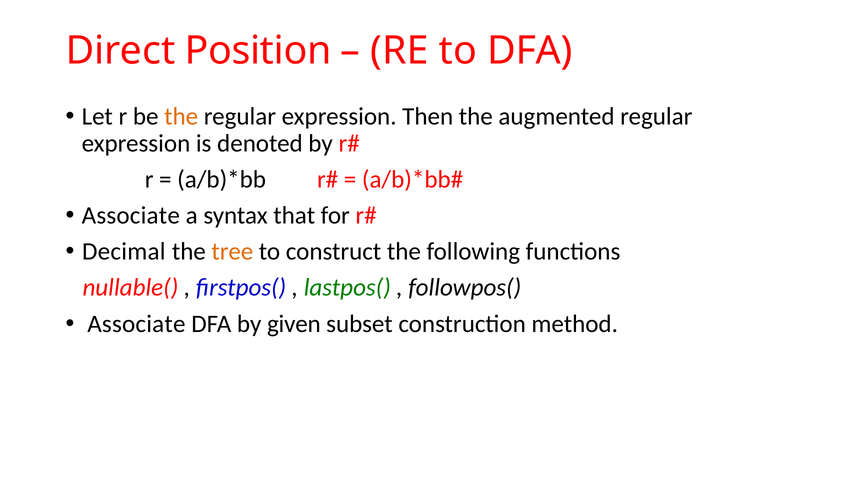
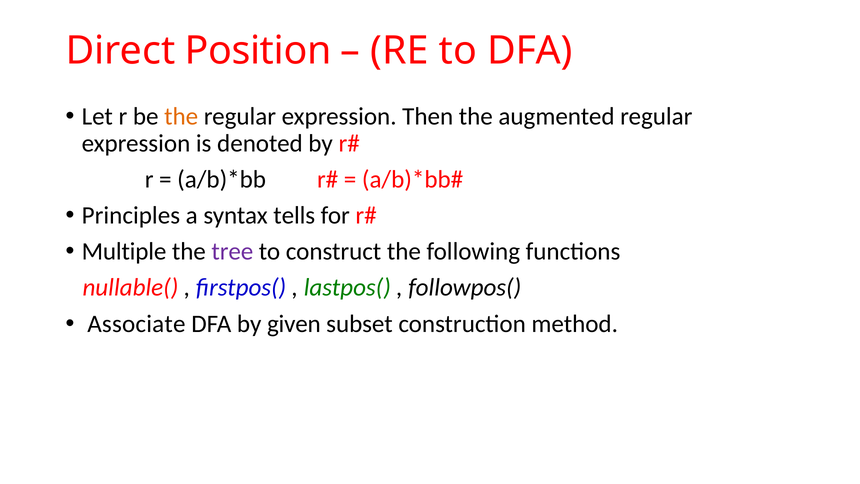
Associate at (131, 215): Associate -> Principles
that: that -> tells
Decimal: Decimal -> Multiple
tree colour: orange -> purple
